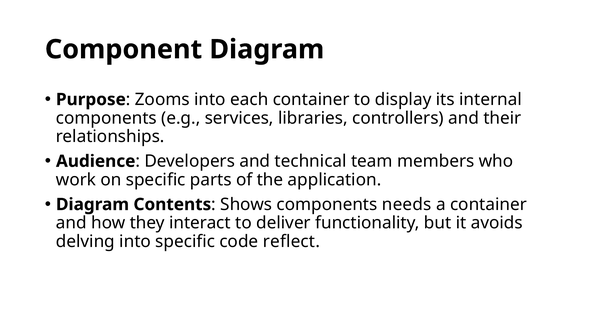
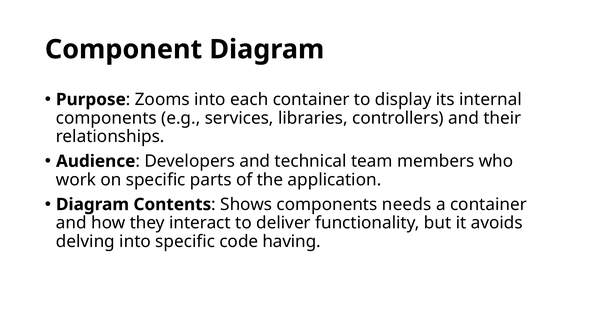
reflect: reflect -> having
